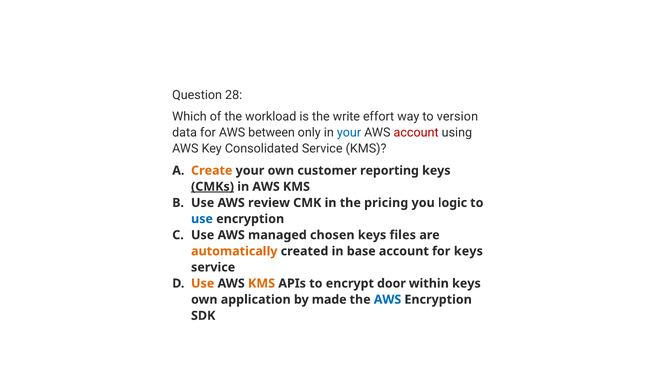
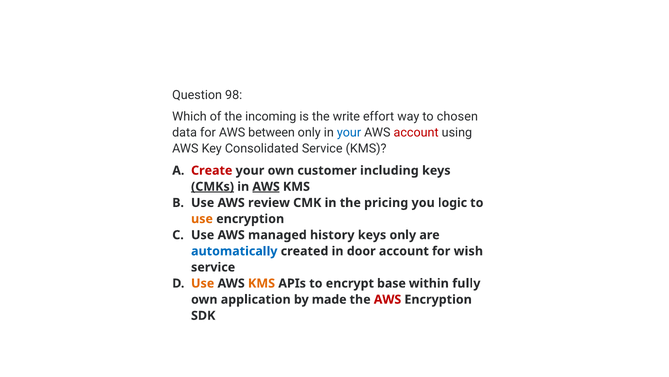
28: 28 -> 98
workload: workload -> incoming
version: version -> chosen
Create colour: orange -> red
reporting: reporting -> including
AWS at (266, 186) underline: none -> present
use at (202, 219) colour: blue -> orange
chosen: chosen -> history
keys files: files -> only
automatically colour: orange -> blue
base: base -> door
for keys: keys -> wish
door: door -> base
within keys: keys -> fully
AWS at (388, 299) colour: blue -> red
